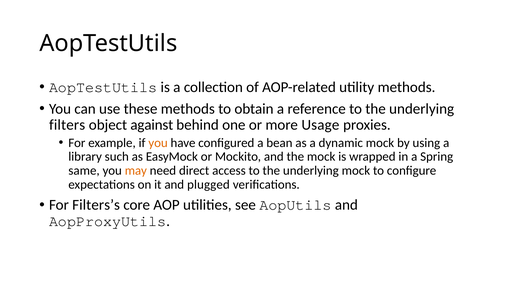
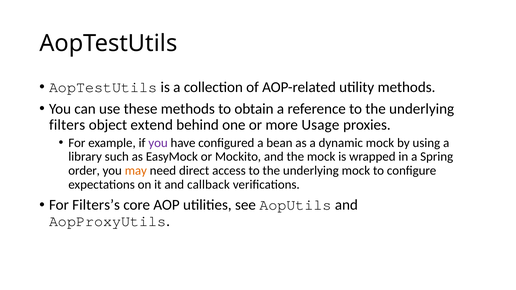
against: against -> extend
you at (158, 143) colour: orange -> purple
same: same -> order
plugged: plugged -> callback
